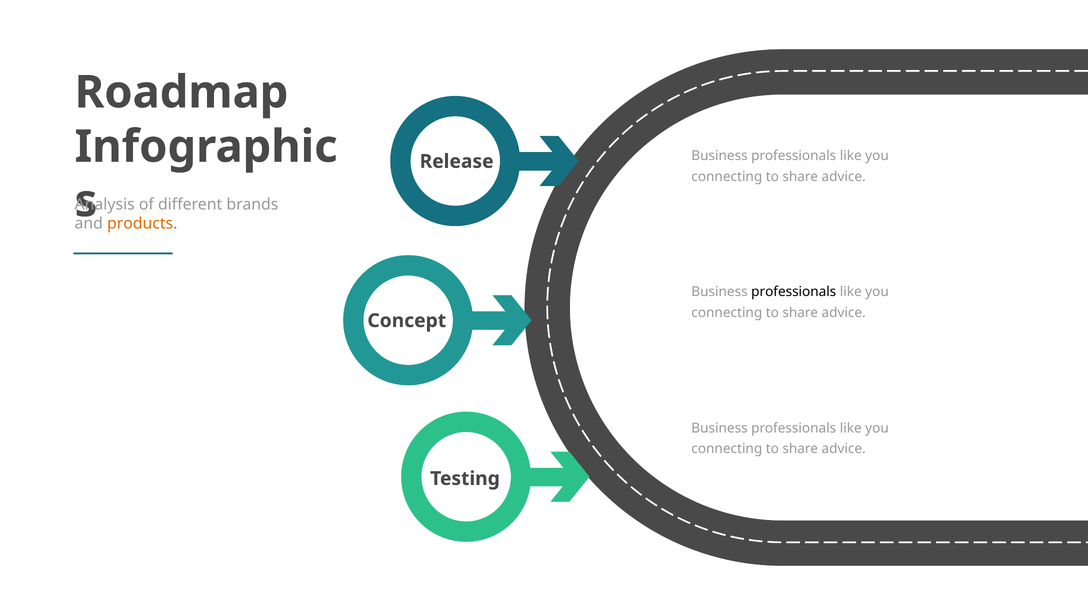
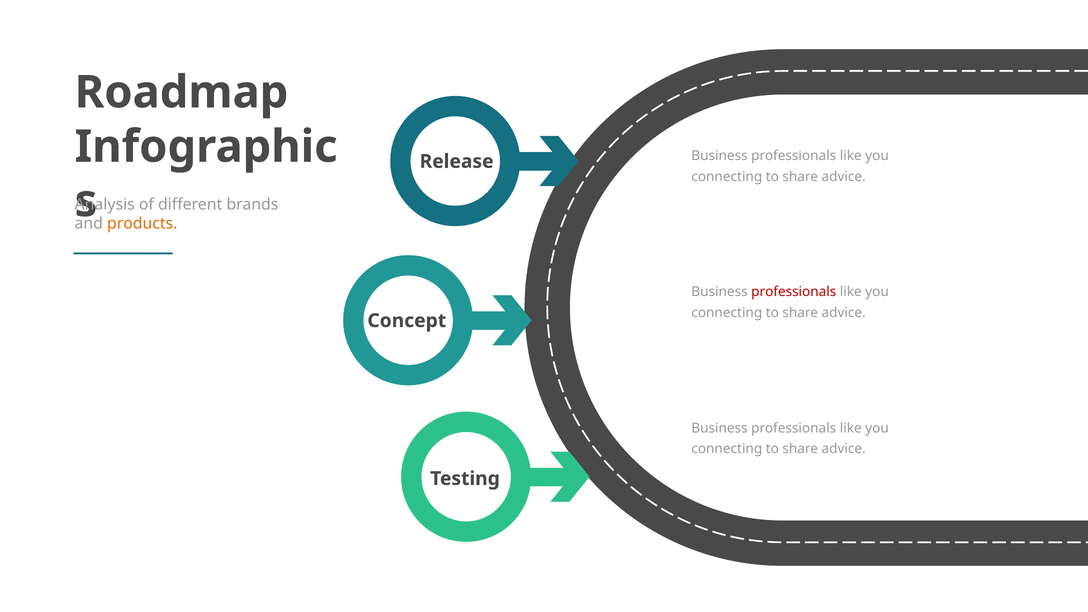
professionals at (794, 292) colour: black -> red
